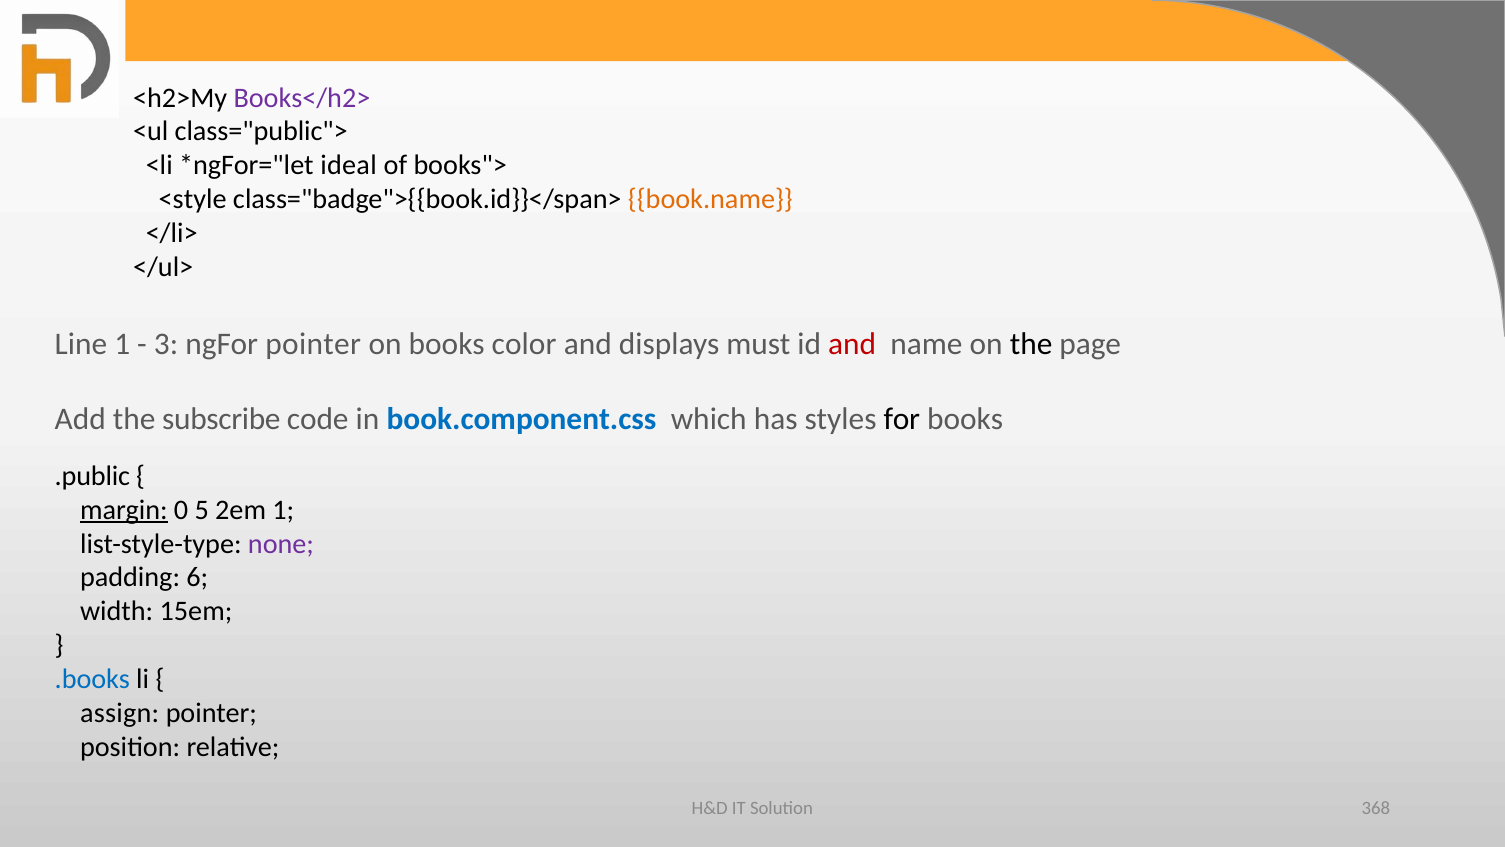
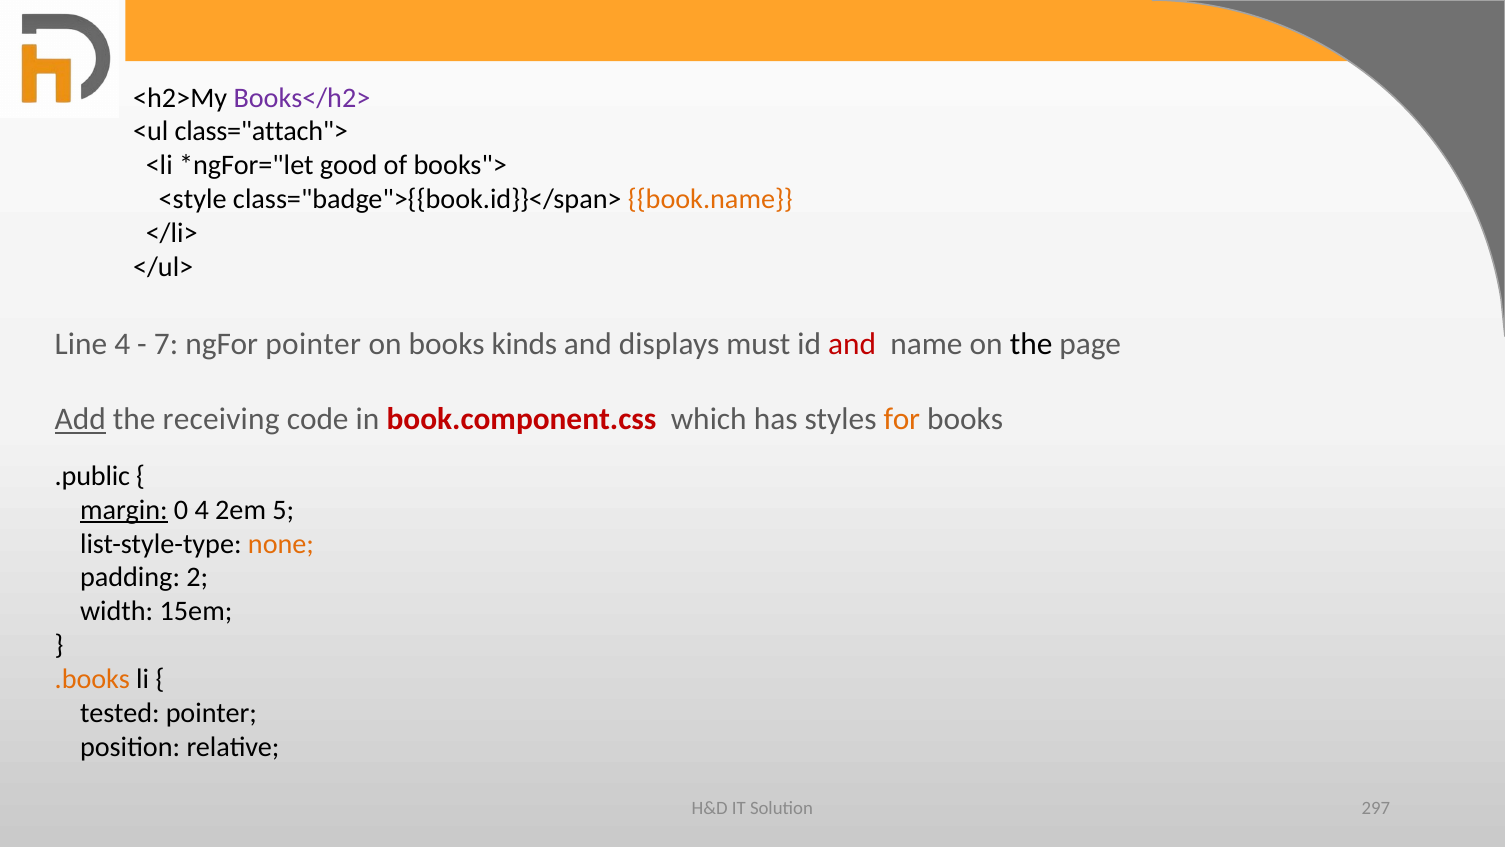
class="public">: class="public"> -> class="attach">
ideal: ideal -> good
Line 1: 1 -> 4
3: 3 -> 7
color: color -> kinds
Add underline: none -> present
subscribe: subscribe -> receiving
book.component.css colour: blue -> red
for colour: black -> orange
0 5: 5 -> 4
2em 1: 1 -> 5
none colour: purple -> orange
6: 6 -> 2
.books colour: blue -> orange
assign: assign -> tested
368: 368 -> 297
